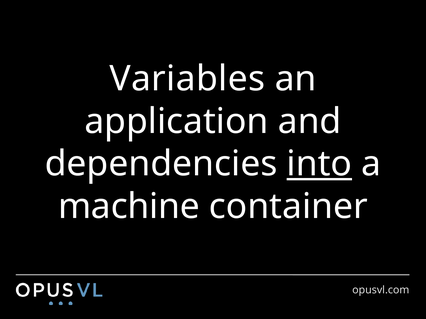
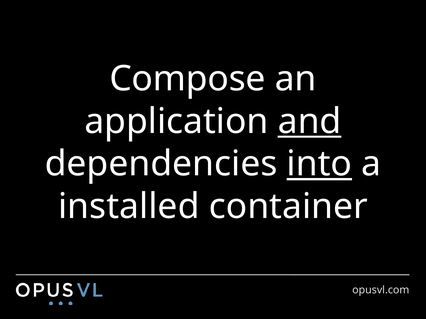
Variables: Variables -> Compose
and underline: none -> present
machine: machine -> installed
